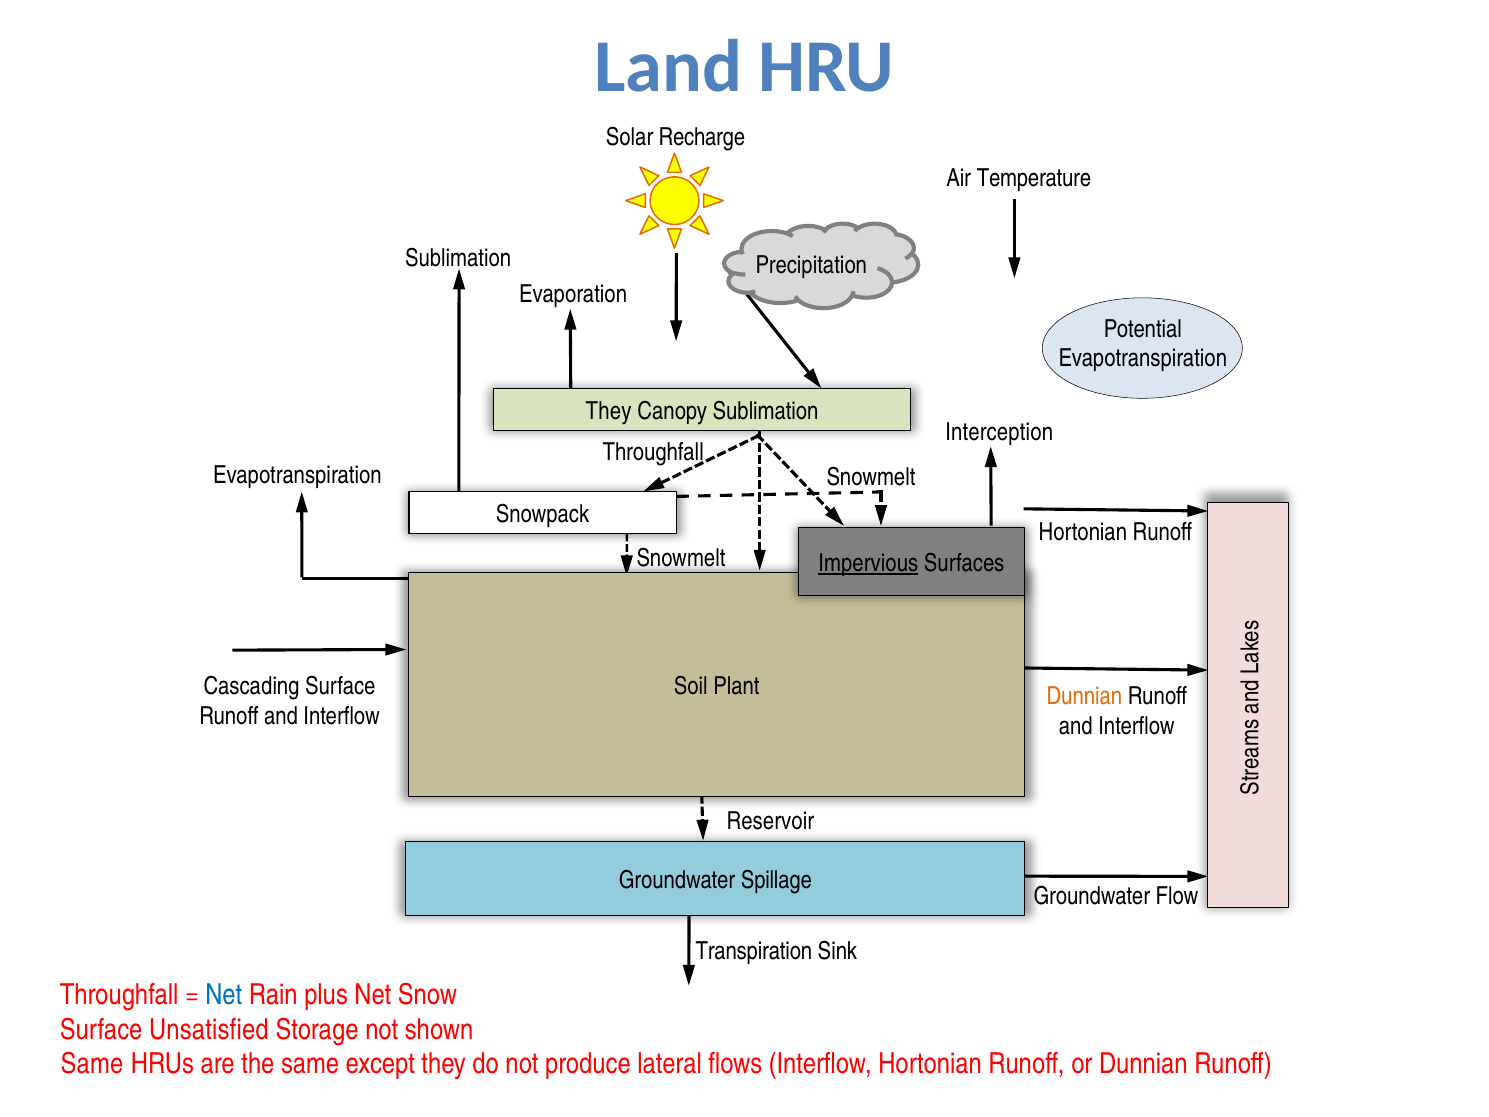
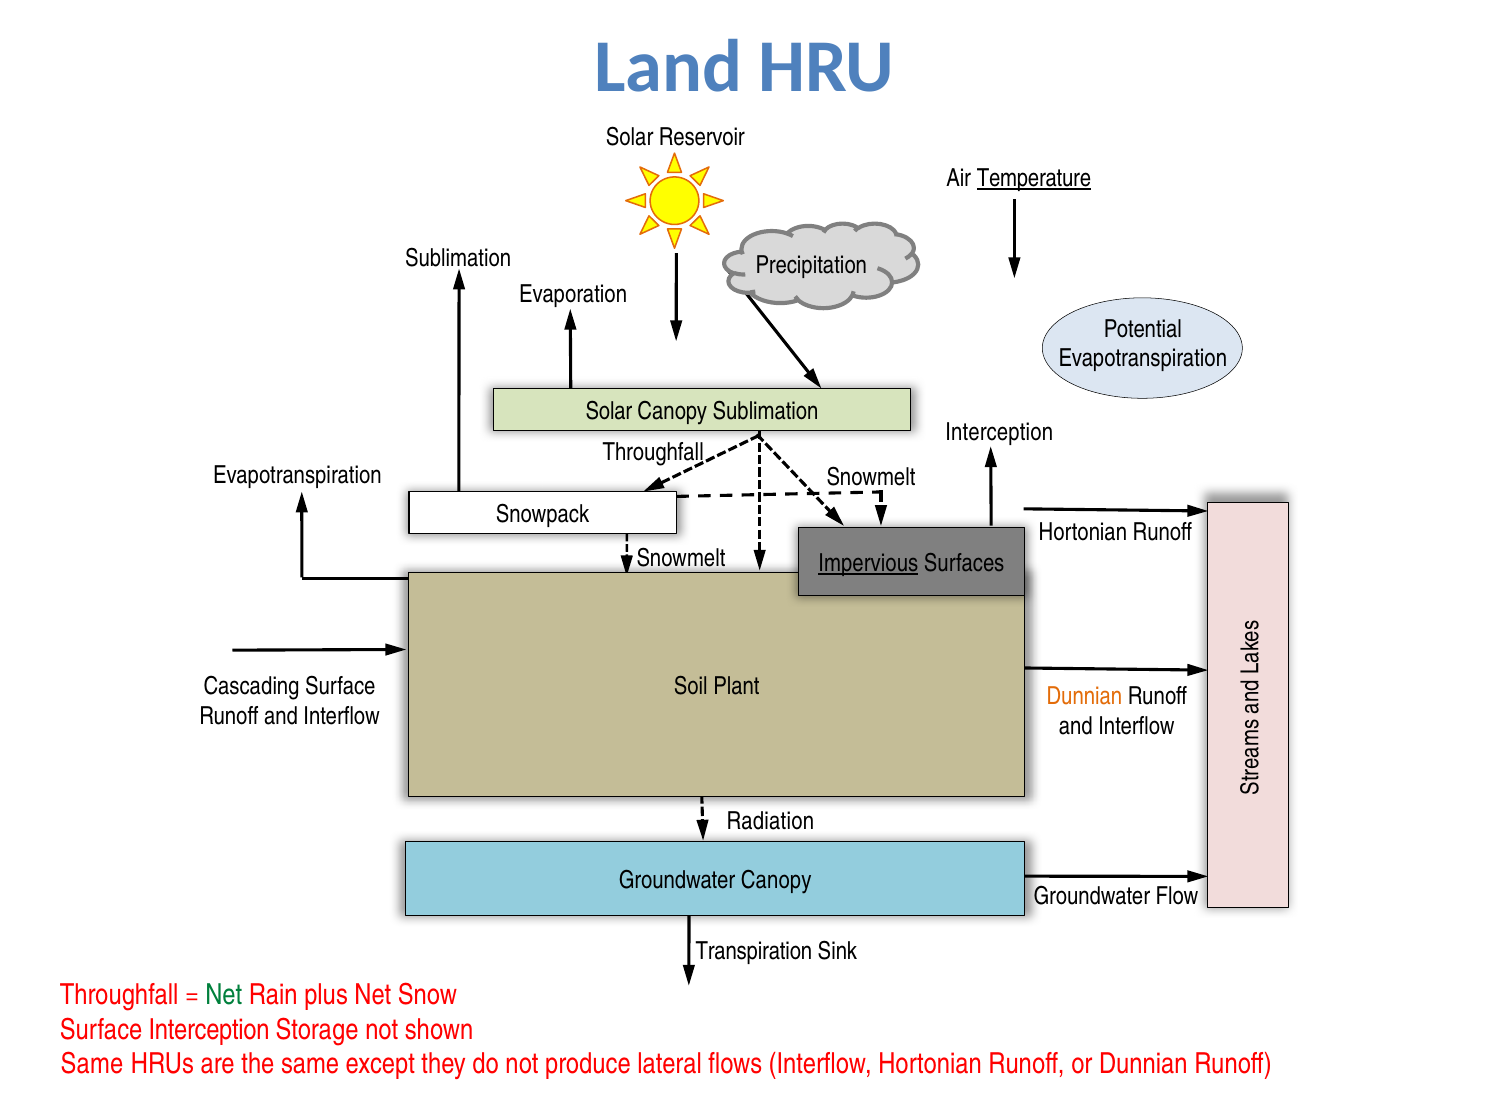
Recharge: Recharge -> Reservoir
Temperature underline: none -> present
They at (609, 411): They -> Solar
Reservoir: Reservoir -> Radiation
Groundwater Spillage: Spillage -> Canopy
Net at (224, 995) colour: blue -> green
Surface Unsatisfied: Unsatisfied -> Interception
